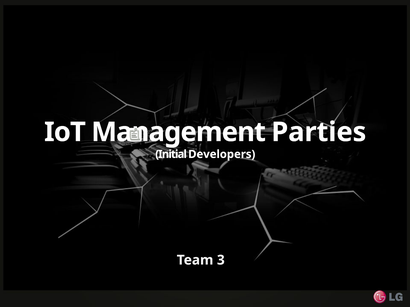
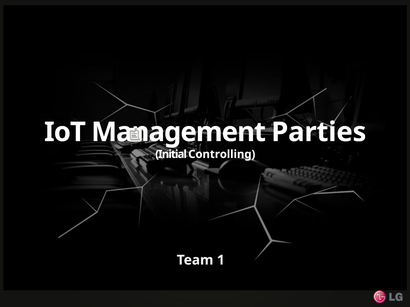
Developers: Developers -> Controlling
3: 3 -> 1
